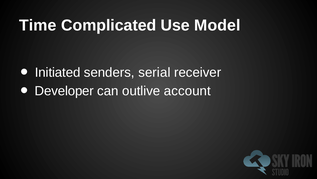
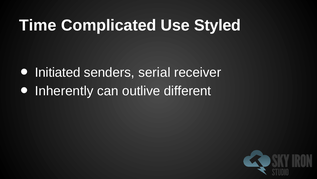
Model: Model -> Styled
Developer: Developer -> Inherently
account: account -> different
